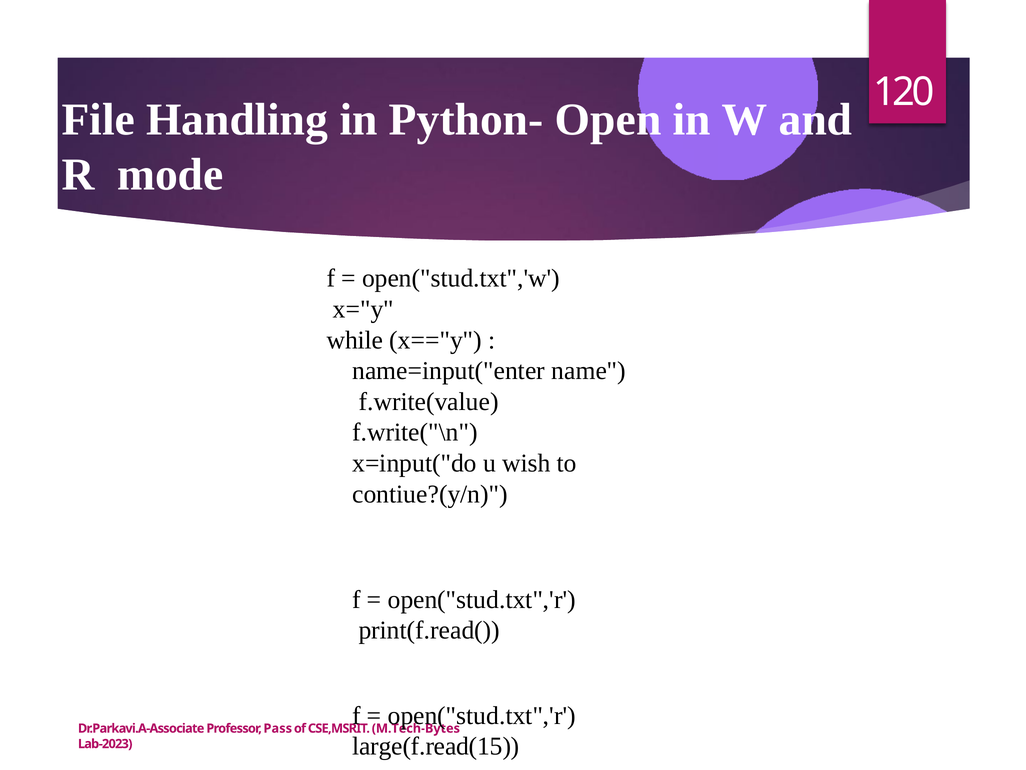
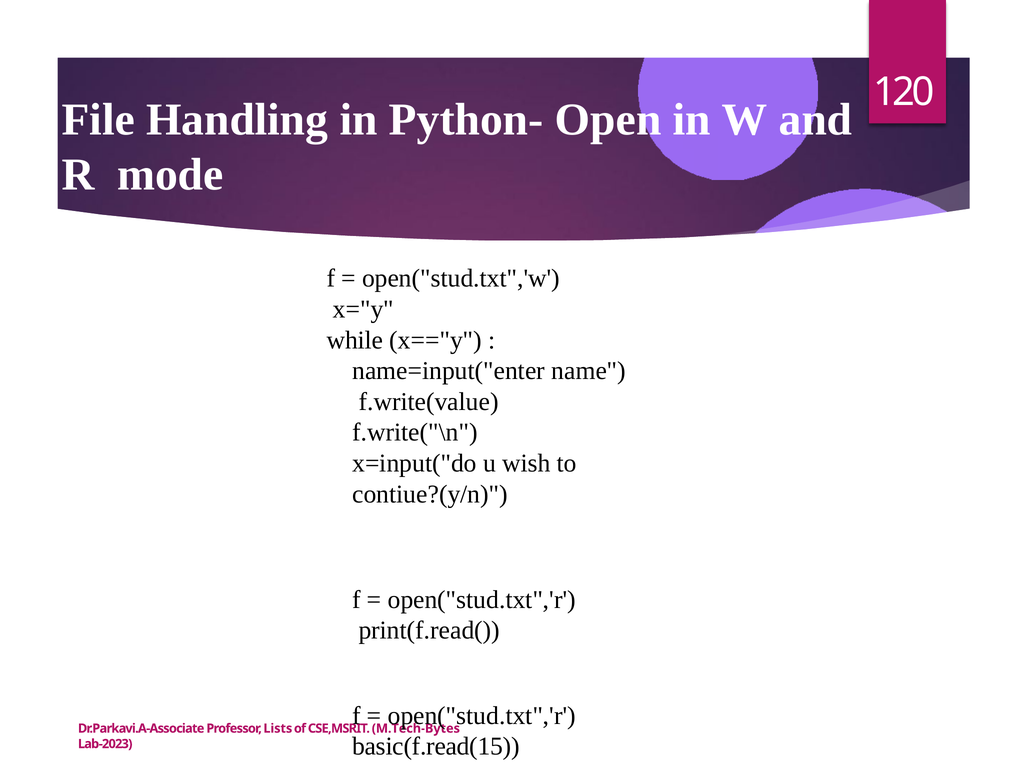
Pass: Pass -> Lists
large(f.read(15: large(f.read(15 -> basic(f.read(15
